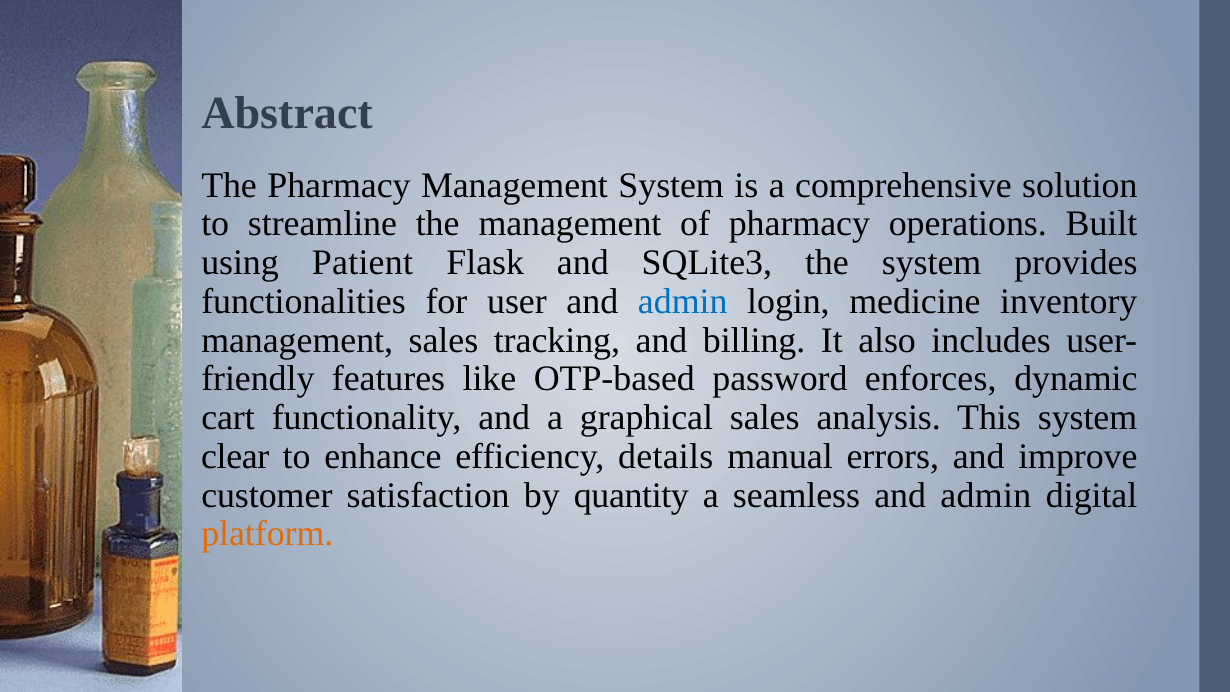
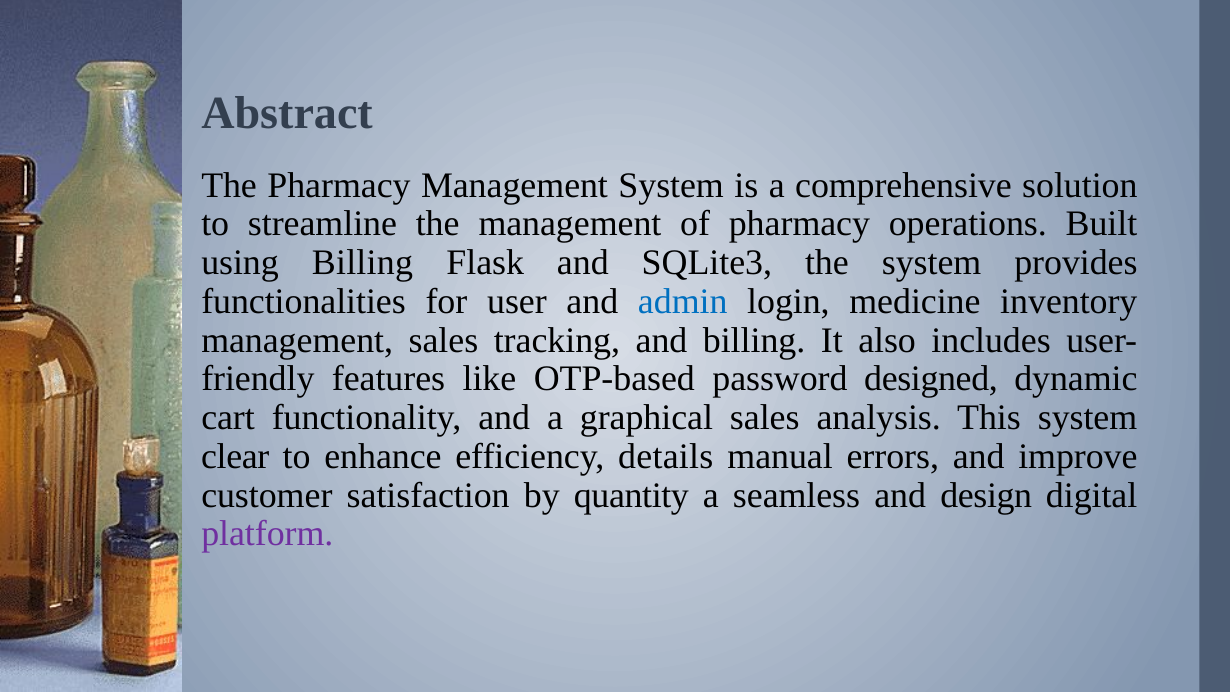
using Patient: Patient -> Billing
enforces: enforces -> designed
seamless and admin: admin -> design
platform colour: orange -> purple
